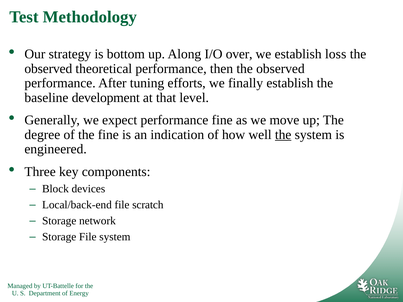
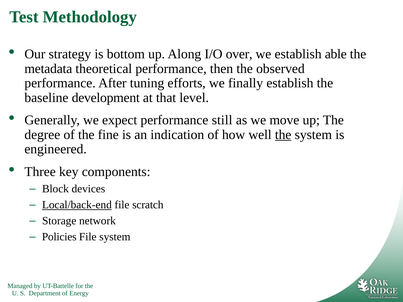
loss: loss -> able
observed at (48, 69): observed -> metadata
performance fine: fine -> still
Local/back-end underline: none -> present
Storage at (59, 237): Storage -> Policies
